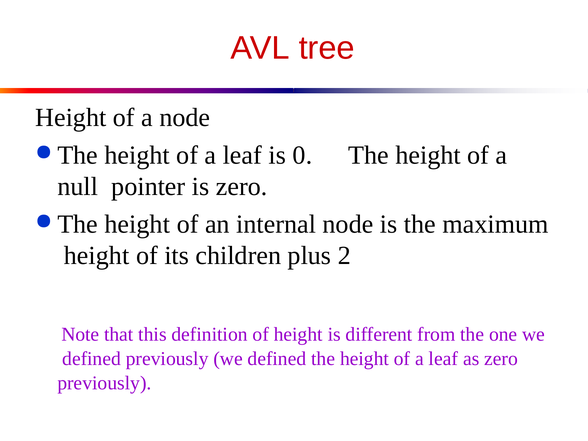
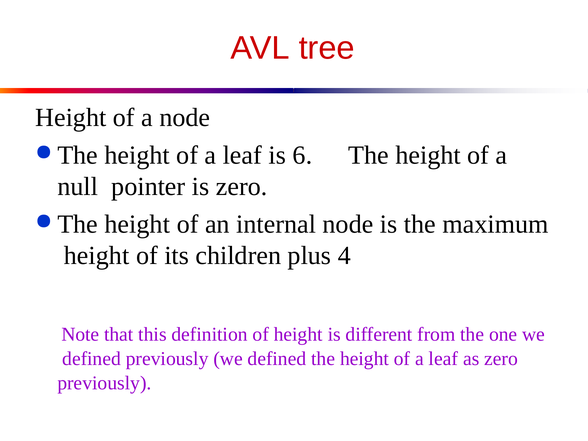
0: 0 -> 6
2: 2 -> 4
